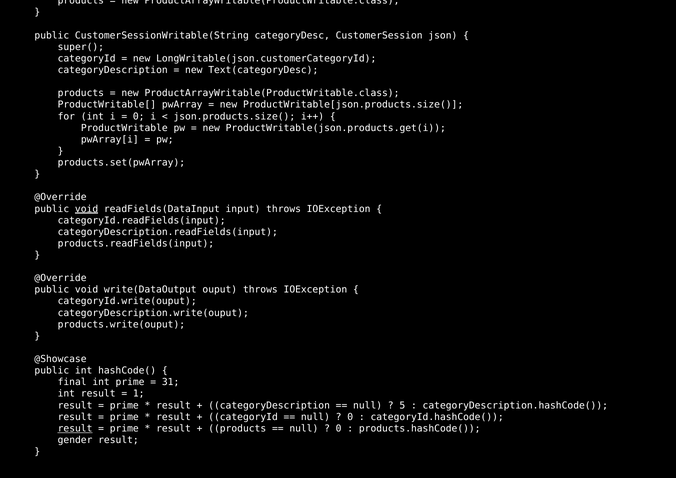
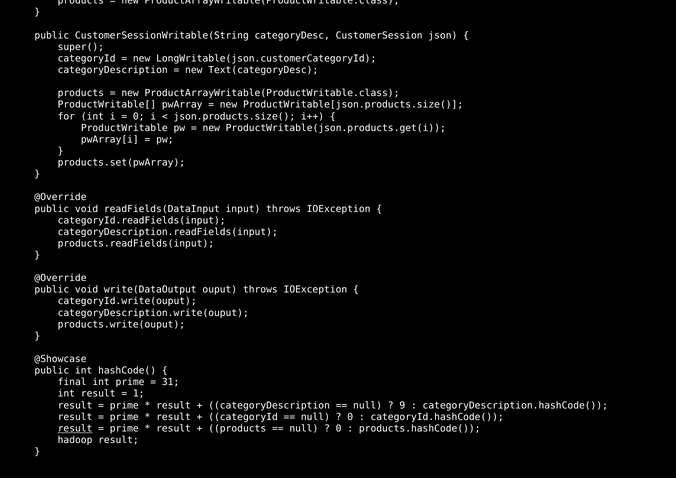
void at (87, 209) underline: present -> none
5: 5 -> 9
gender: gender -> hadoop
